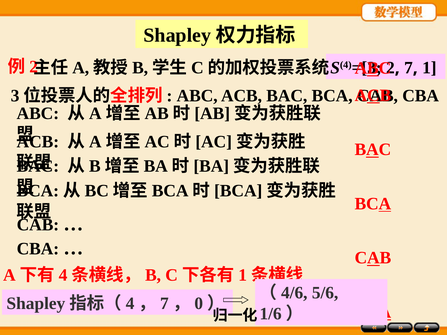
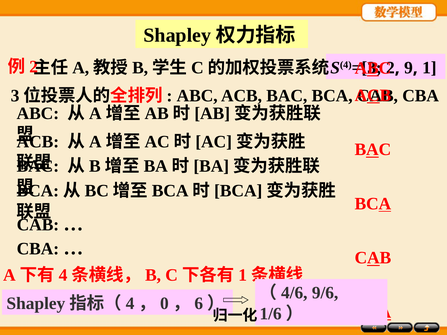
7 at (408, 68): 7 -> 9
5/6: 5/6 -> 9/6
7 at (164, 304): 7 -> 0
0: 0 -> 6
